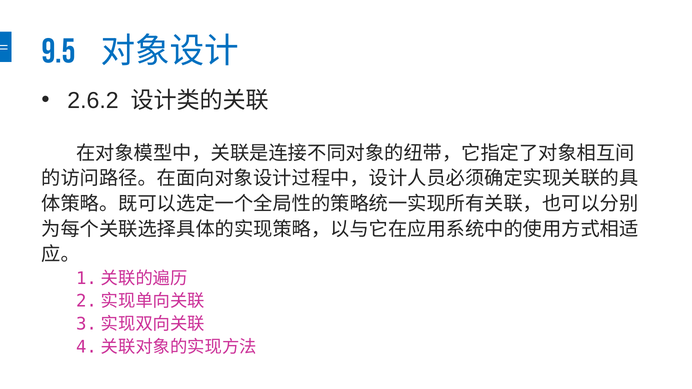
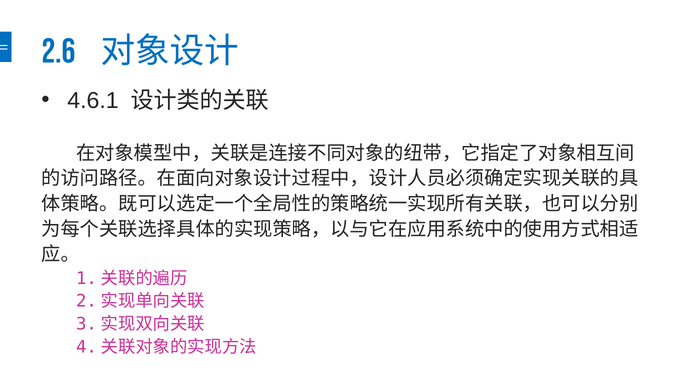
9.5: 9.5 -> 2.6
2.6.2: 2.6.2 -> 4.6.1
